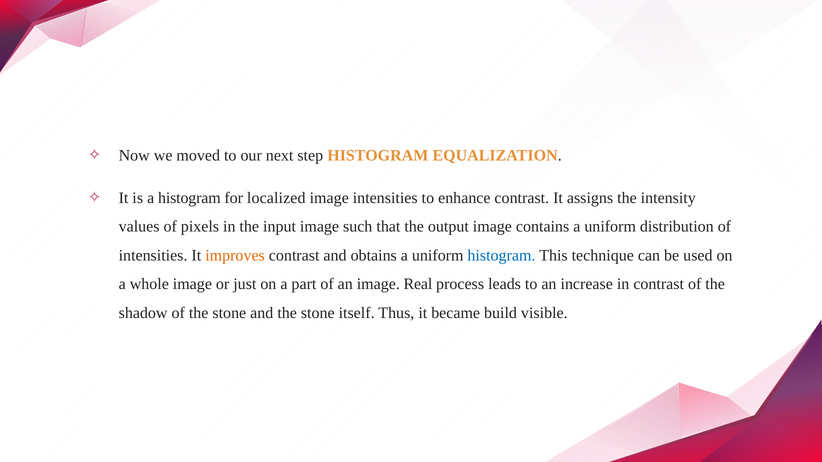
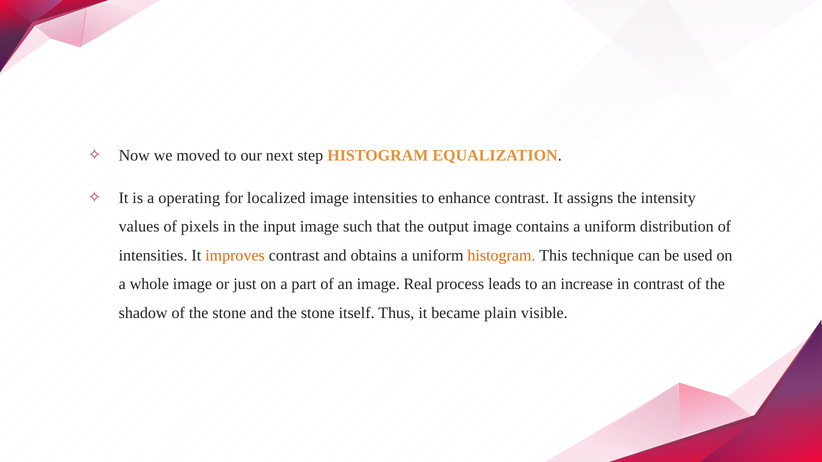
a histogram: histogram -> operating
histogram at (501, 256) colour: blue -> orange
build: build -> plain
